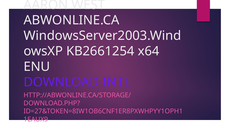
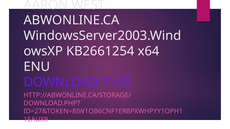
INTL: INTL -> THIS
